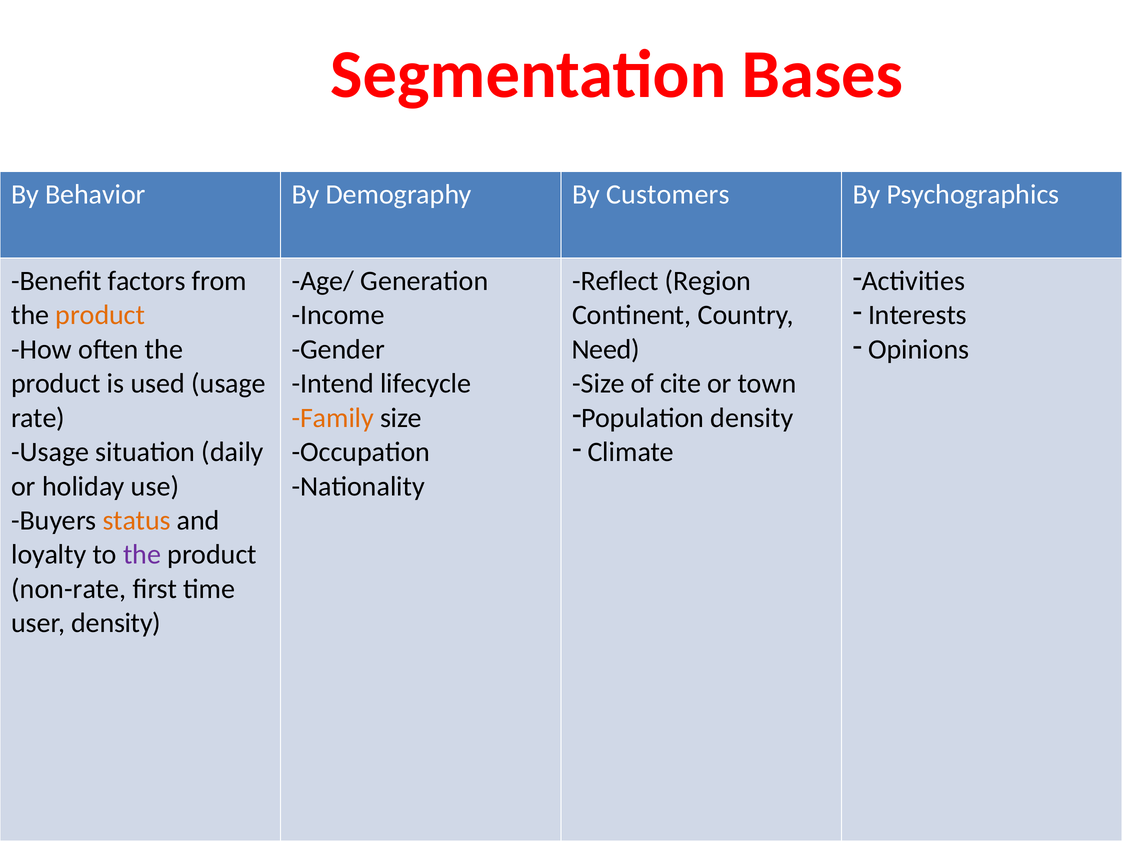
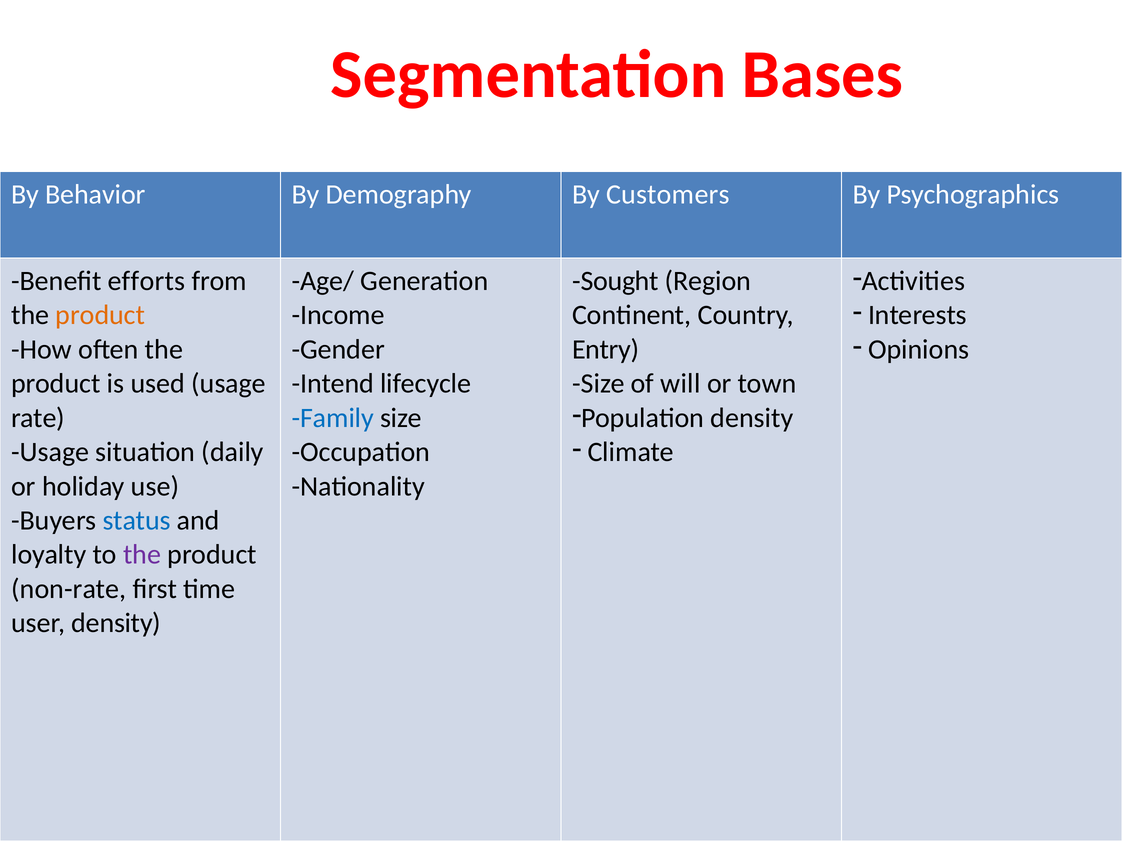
factors: factors -> efforts
Reflect: Reflect -> Sought
Need: Need -> Entry
cite: cite -> will
Family colour: orange -> blue
status colour: orange -> blue
